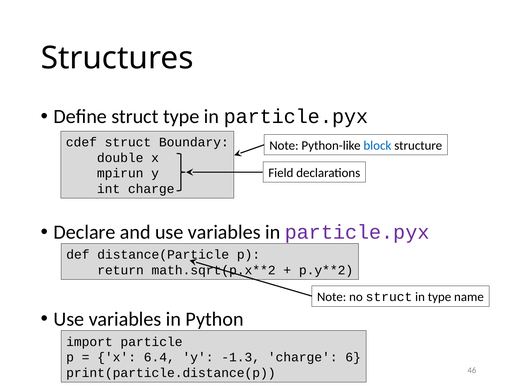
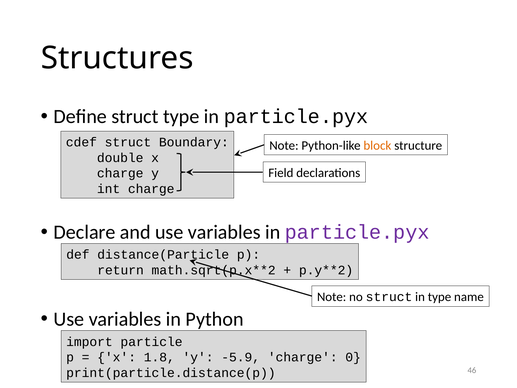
block colour: blue -> orange
mpirun at (120, 173): mpirun -> charge
6.4: 6.4 -> 1.8
-1.3: -1.3 -> -5.9
6: 6 -> 0
